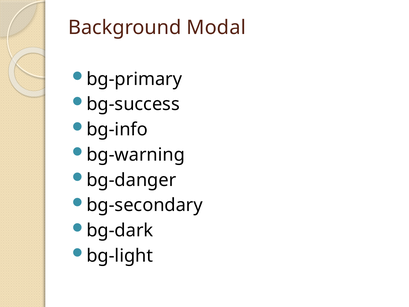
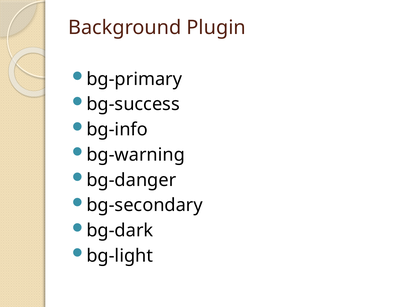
Modal: Modal -> Plugin
